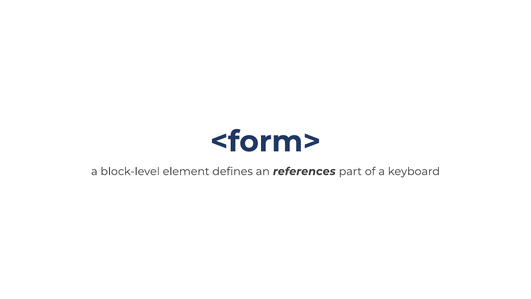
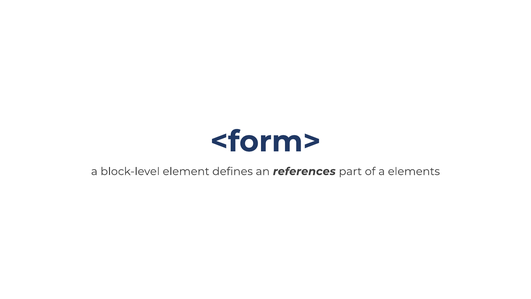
keyboard: keyboard -> elements
